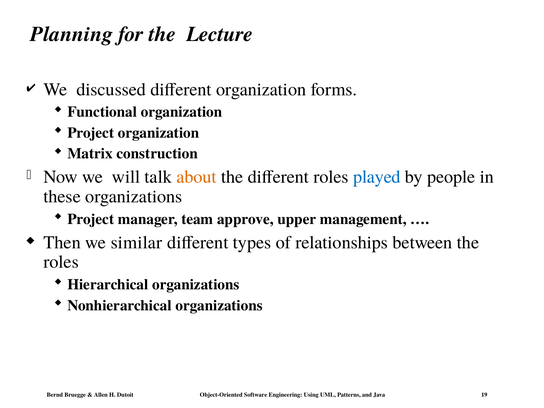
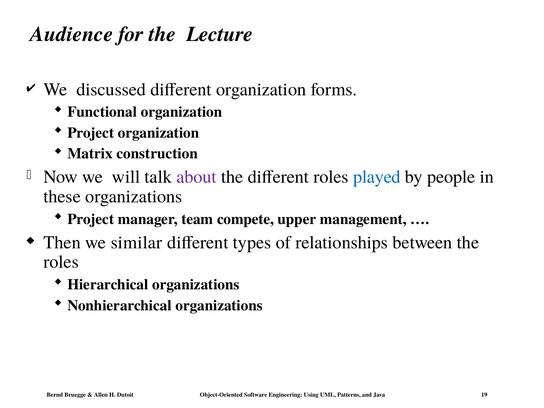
Planning: Planning -> Audience
about colour: orange -> purple
approve: approve -> compete
